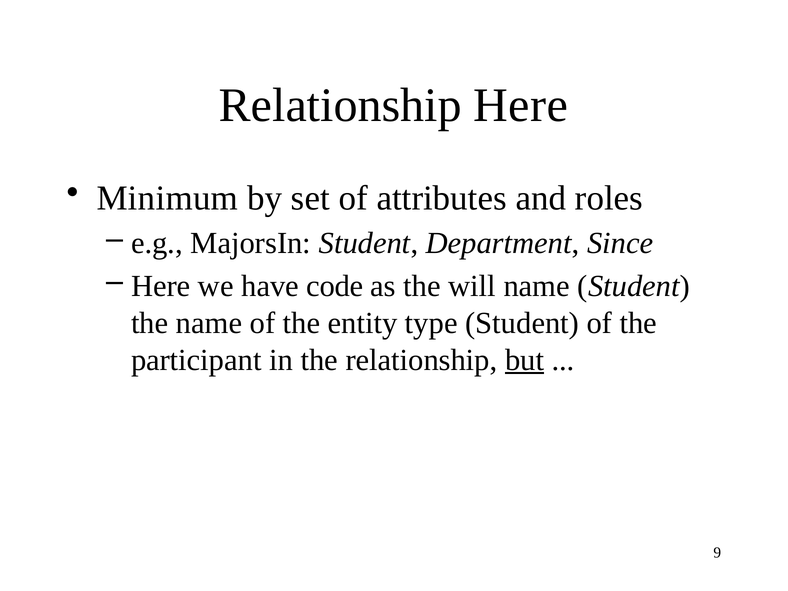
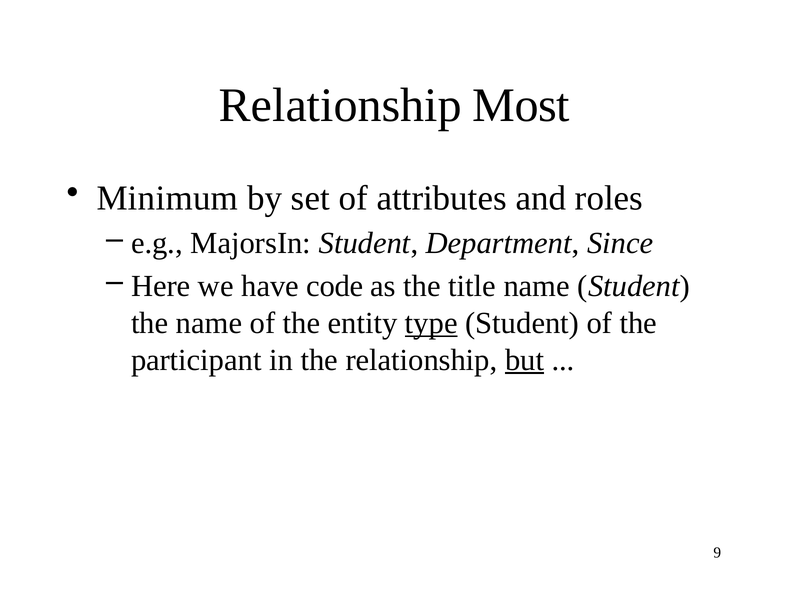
Relationship Here: Here -> Most
will: will -> title
type underline: none -> present
